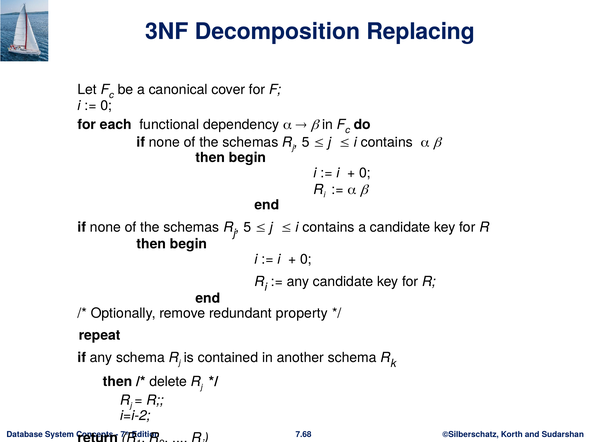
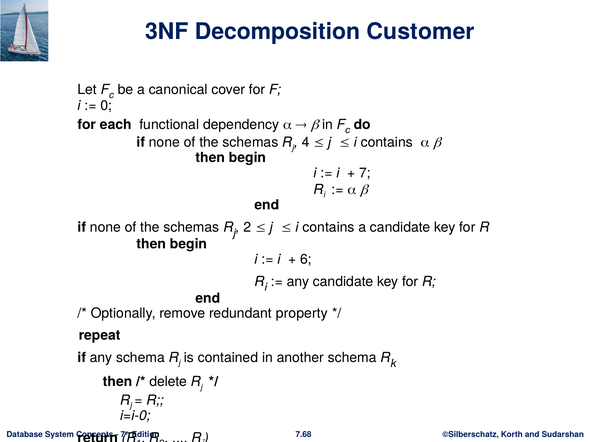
Replacing: Replacing -> Customer
5 at (306, 142): 5 -> 4
0 at (365, 173): 0 -> 7
5 at (247, 227): 5 -> 2
0 at (306, 259): 0 -> 6
i=i-2: i=i-2 -> i=i-0
